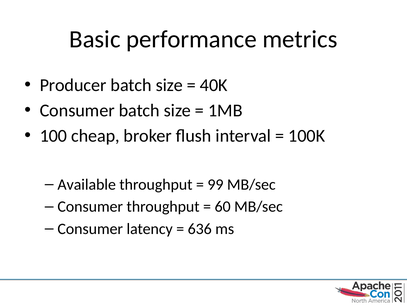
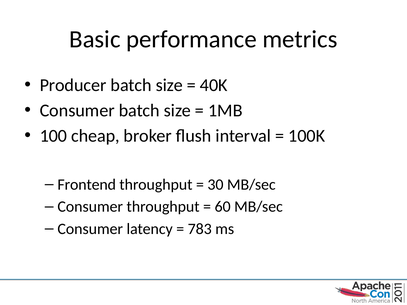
Available: Available -> Frontend
99: 99 -> 30
636: 636 -> 783
